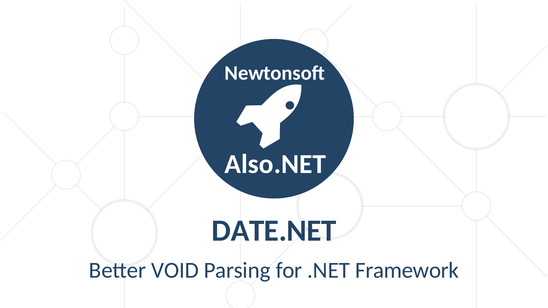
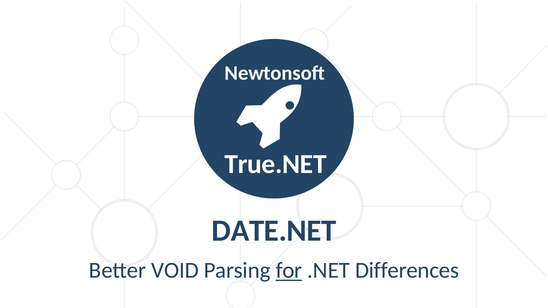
Also.NET: Also.NET -> True.NET
for underline: none -> present
Framework: Framework -> Differences
